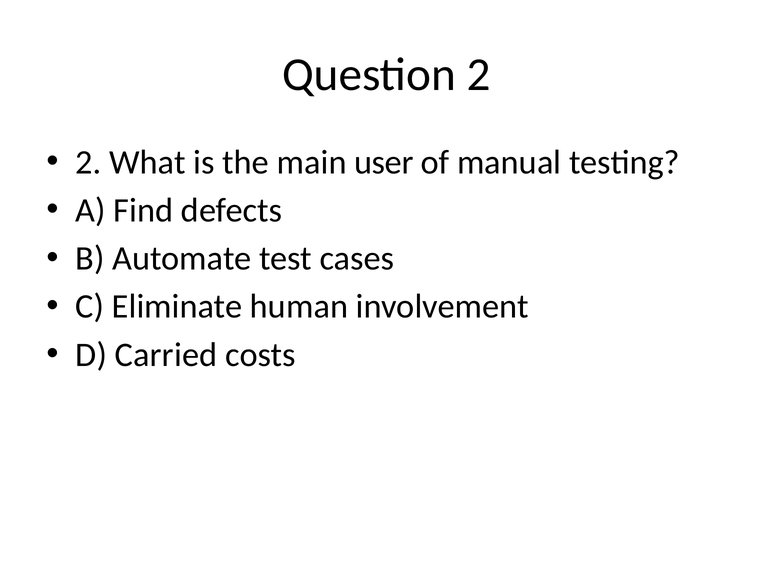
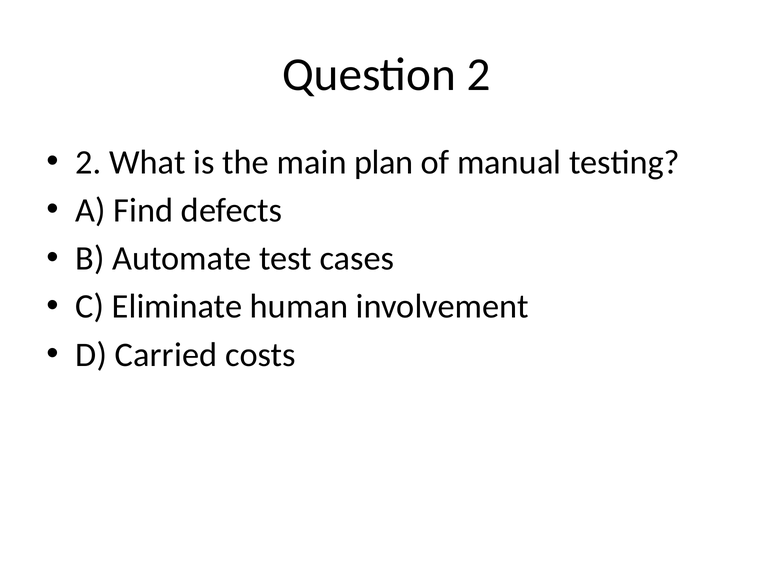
user: user -> plan
